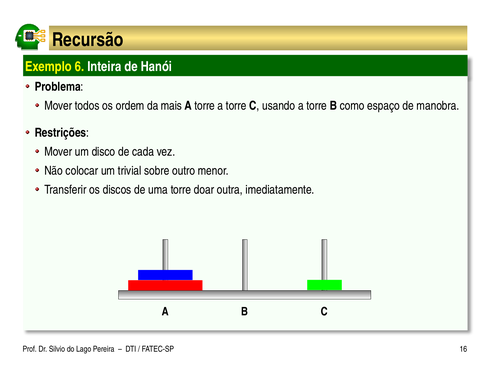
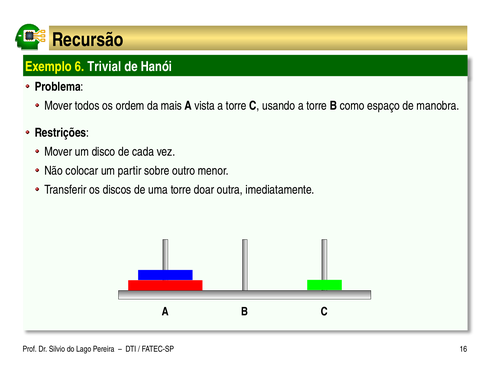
Inteira: Inteira -> Trivial
torre at (205, 106): torre -> vista
trivial: trivial -> partir
